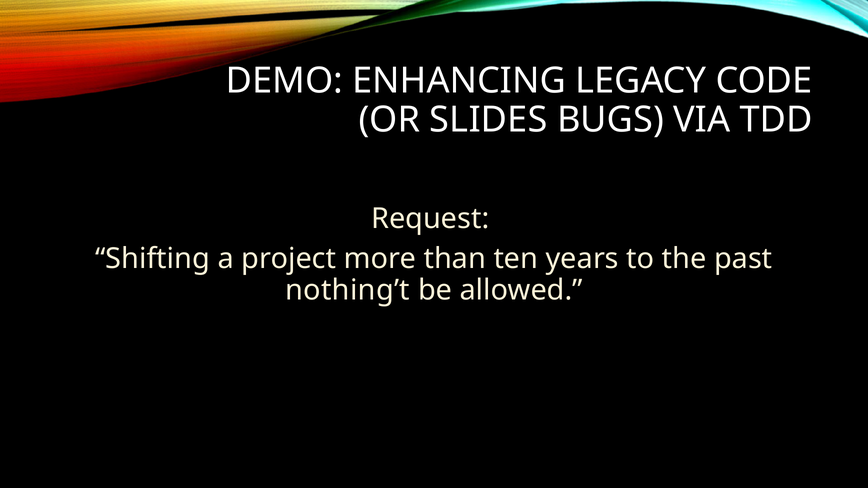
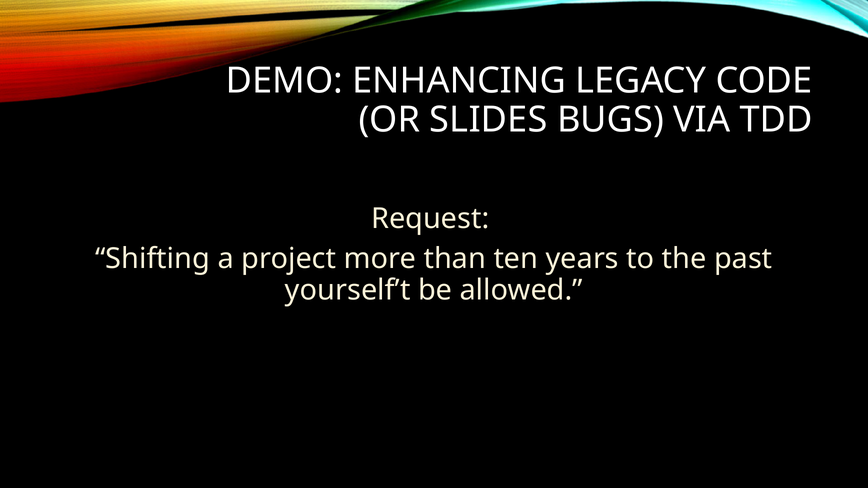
nothing’t: nothing’t -> yourself’t
